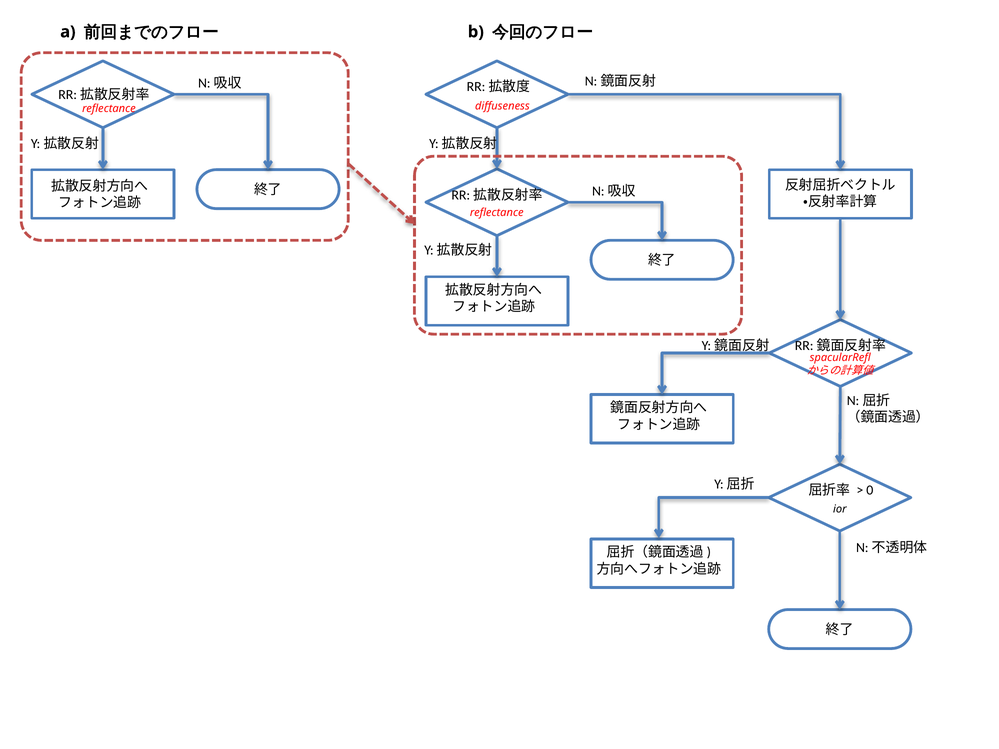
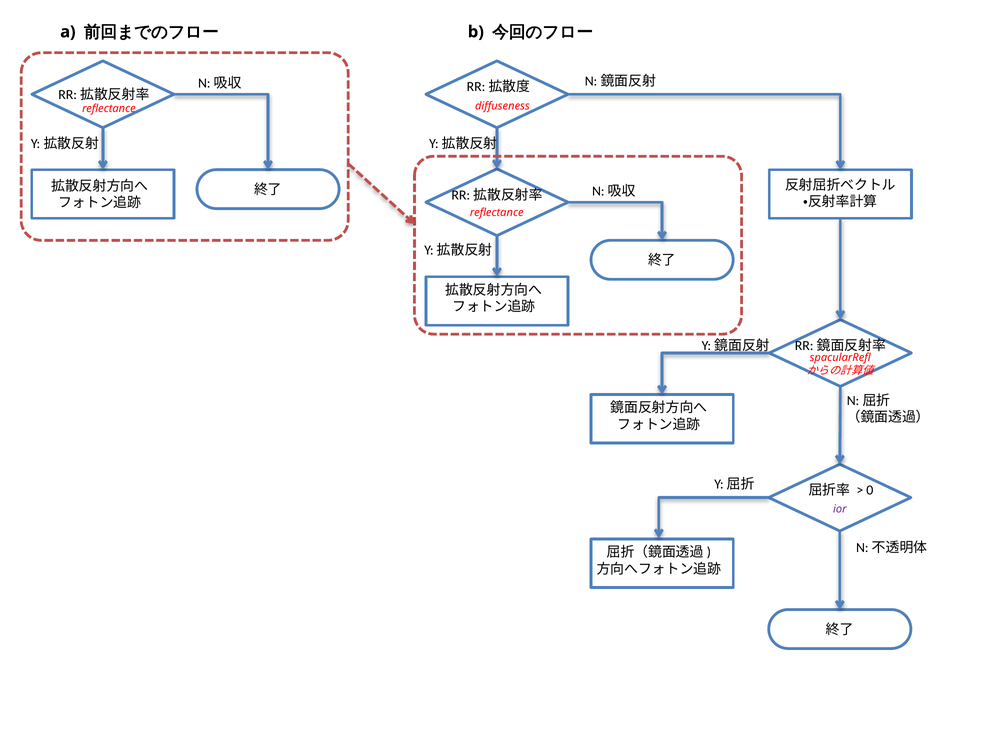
ior colour: black -> purple
